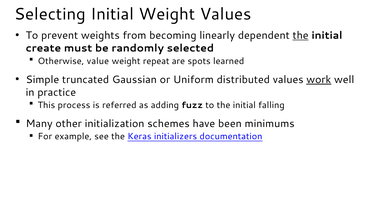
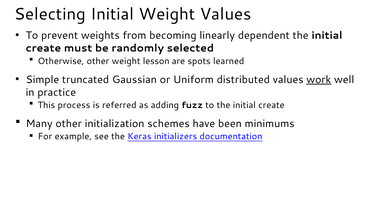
the at (301, 36) underline: present -> none
Otherwise value: value -> other
repeat: repeat -> lesson
to the initial falling: falling -> create
